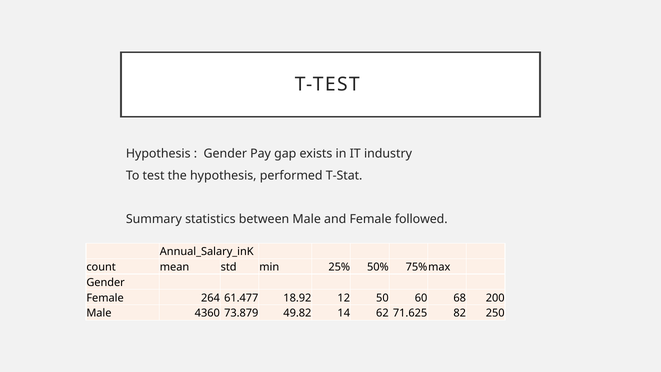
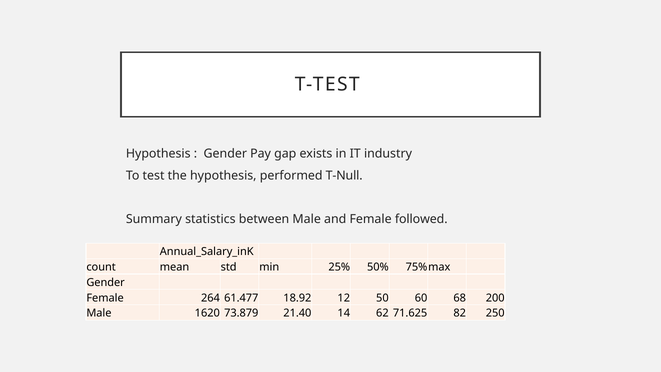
T-Stat: T-Stat -> T-Null
4360: 4360 -> 1620
49.82: 49.82 -> 21.40
